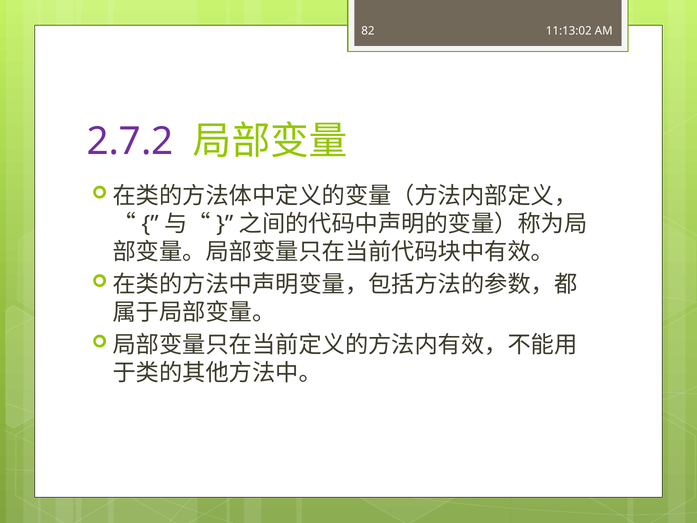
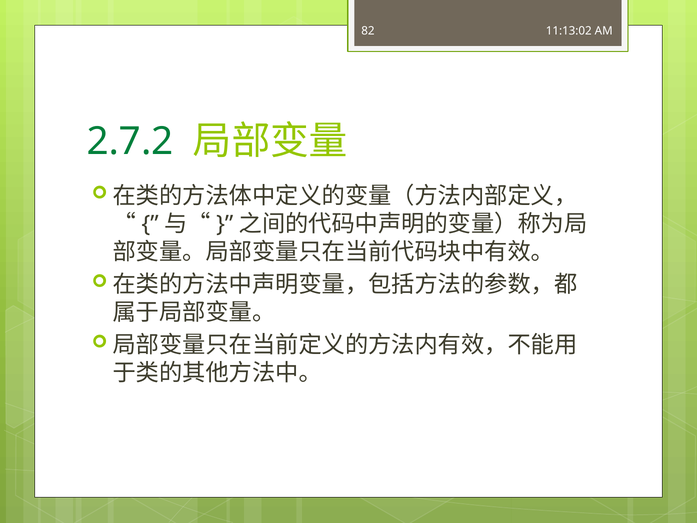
2.7.2 colour: purple -> green
